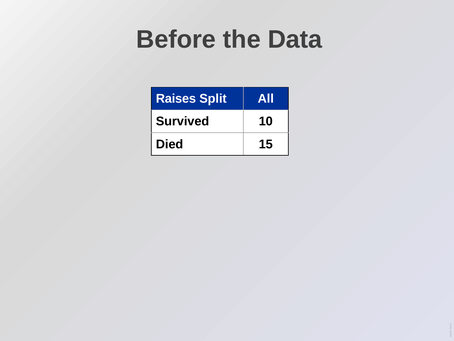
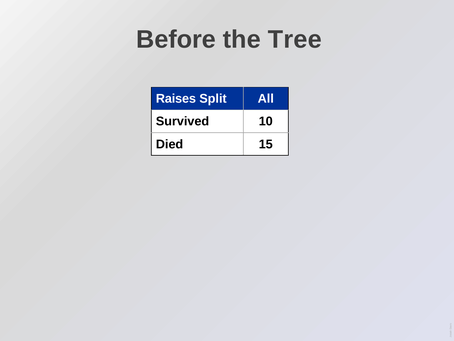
Data: Data -> Tree
